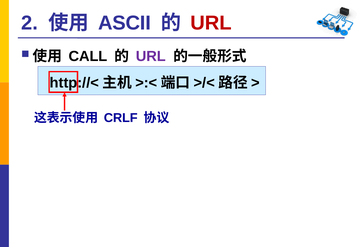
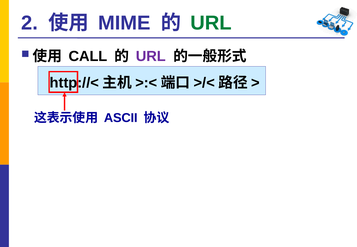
ASCII: ASCII -> MIME
URL at (211, 23) colour: red -> green
CRLF: CRLF -> ASCII
